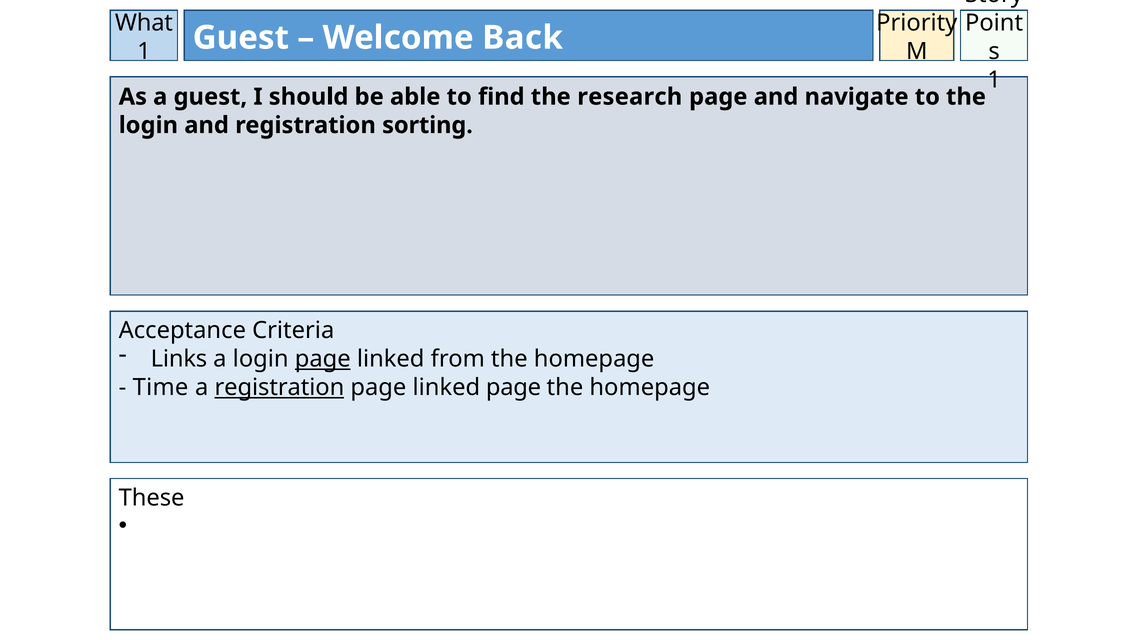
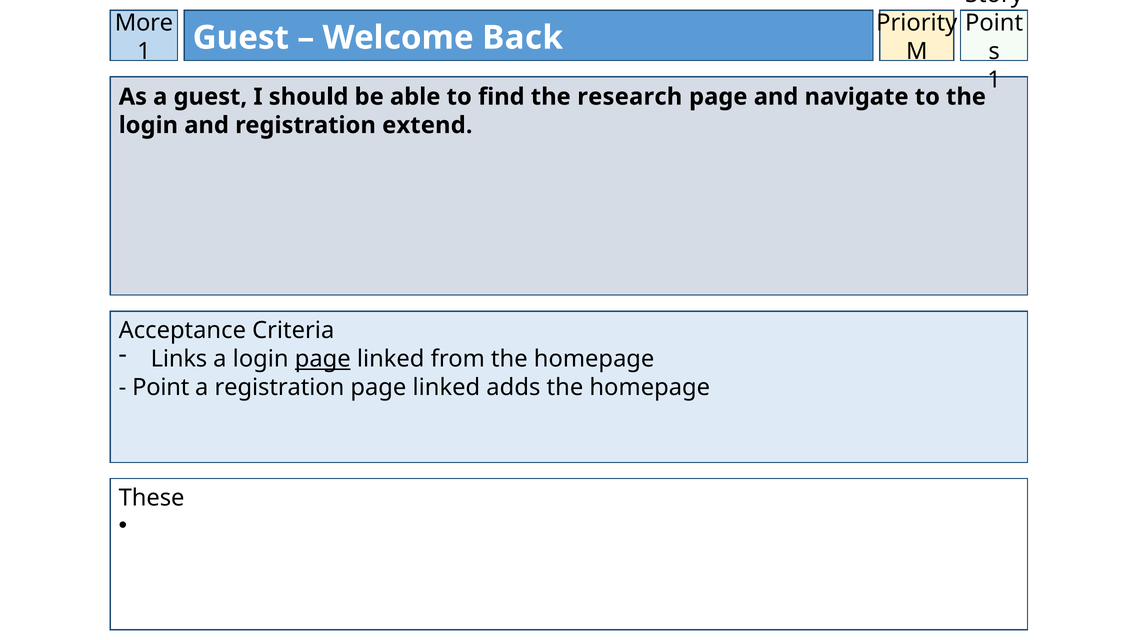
What: What -> More
sorting: sorting -> extend
Time at (161, 387): Time -> Point
registration at (279, 387) underline: present -> none
linked page: page -> adds
